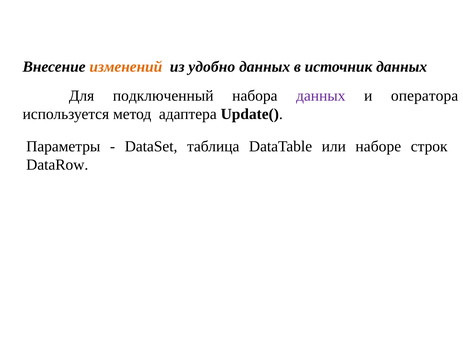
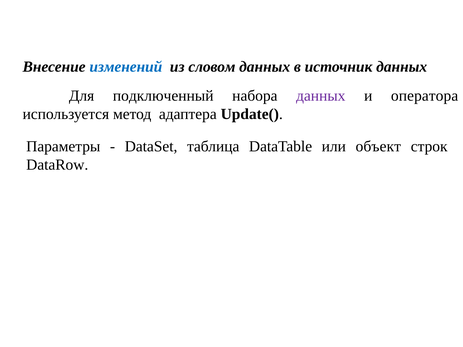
изменений colour: orange -> blue
удобно: удобно -> словом
наборе: наборе -> объект
